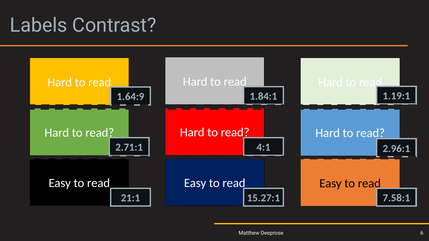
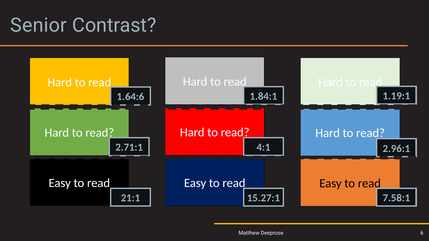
Labels: Labels -> Senior
1.64:9: 1.64:9 -> 1.64:6
